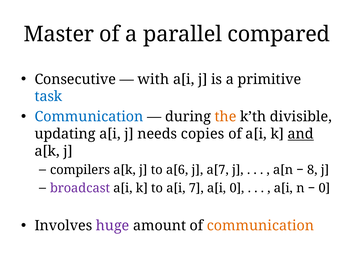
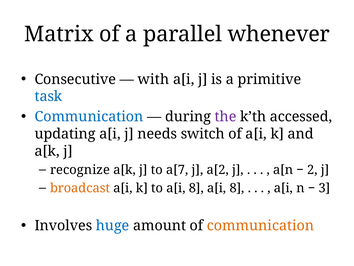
Master: Master -> Matrix
compared: compared -> whenever
the colour: orange -> purple
divisible: divisible -> accessed
copies: copies -> switch
and underline: present -> none
compilers: compilers -> recognize
a[6: a[6 -> a[7
a[7: a[7 -> a[2
8: 8 -> 2
broadcast colour: purple -> orange
to a[i 7: 7 -> 8
0 at (237, 188): 0 -> 8
0 at (324, 188): 0 -> 3
huge colour: purple -> blue
